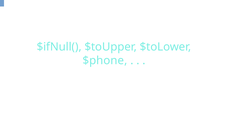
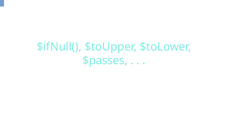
$phone: $phone -> $passes
